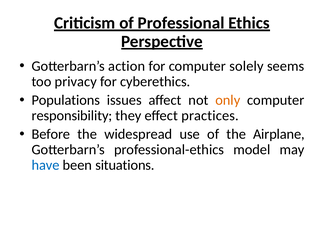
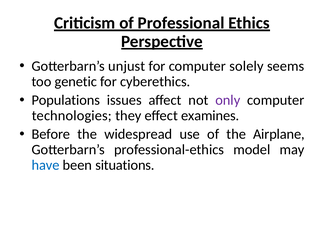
action: action -> unjust
privacy: privacy -> genetic
only colour: orange -> purple
responsibility: responsibility -> technologies
practices: practices -> examines
